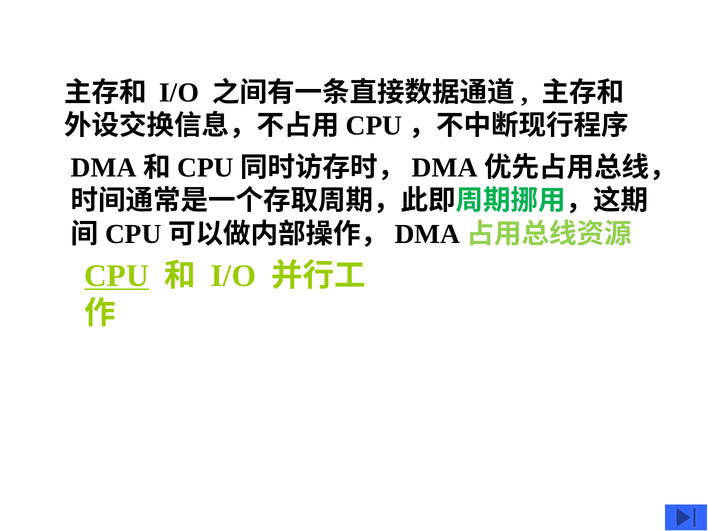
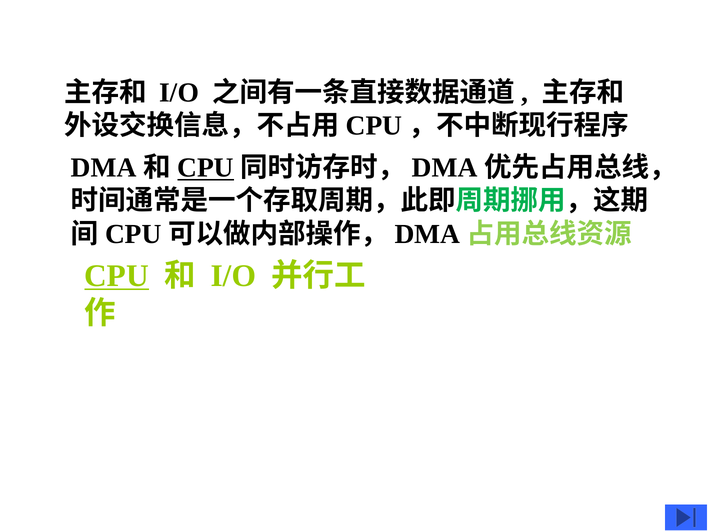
CPU at (206, 168) underline: none -> present
